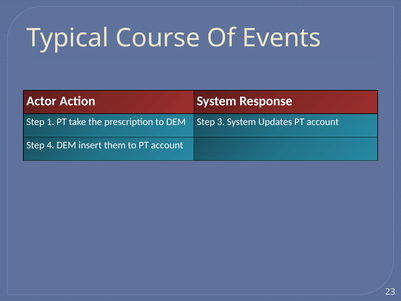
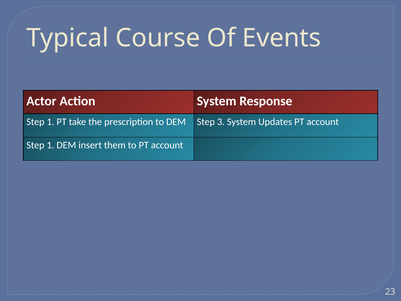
4 at (51, 145): 4 -> 1
